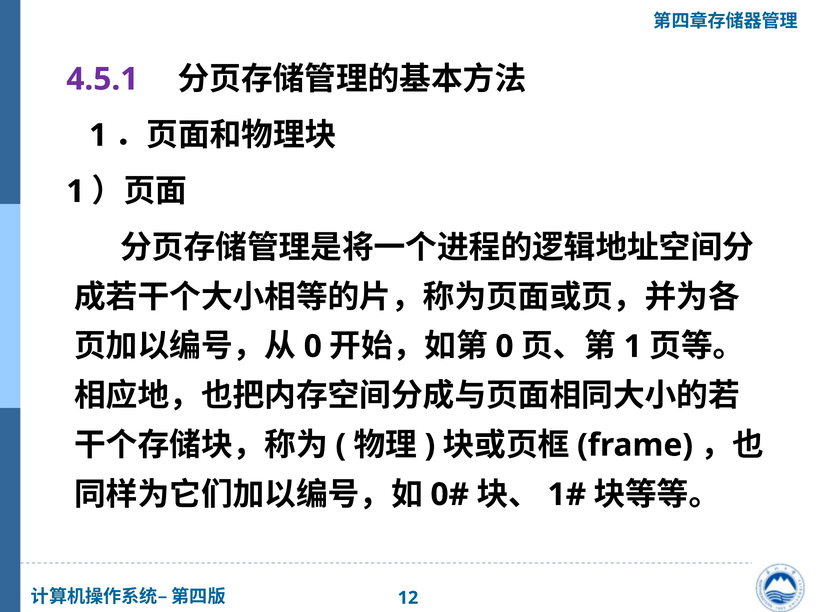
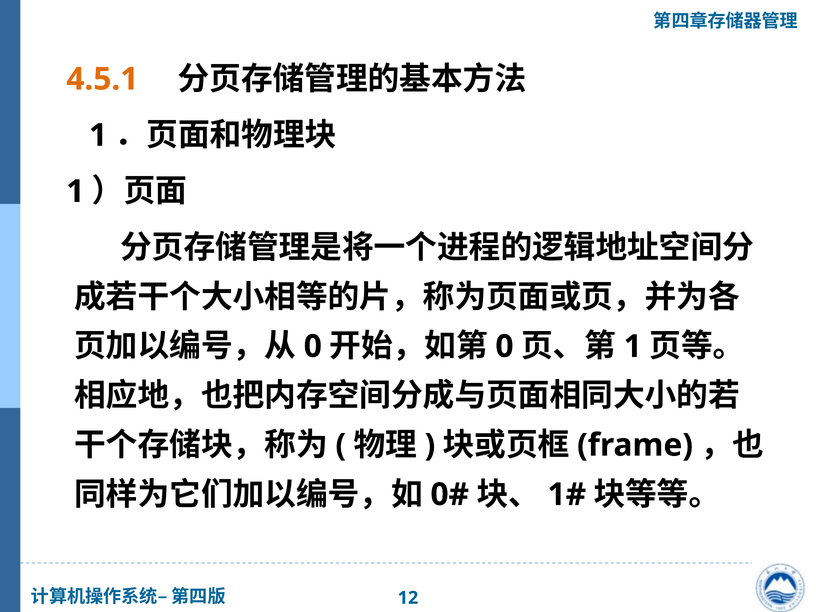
4.5.1 colour: purple -> orange
